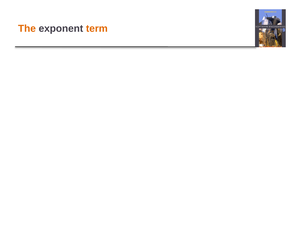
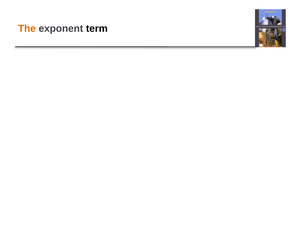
term colour: orange -> black
